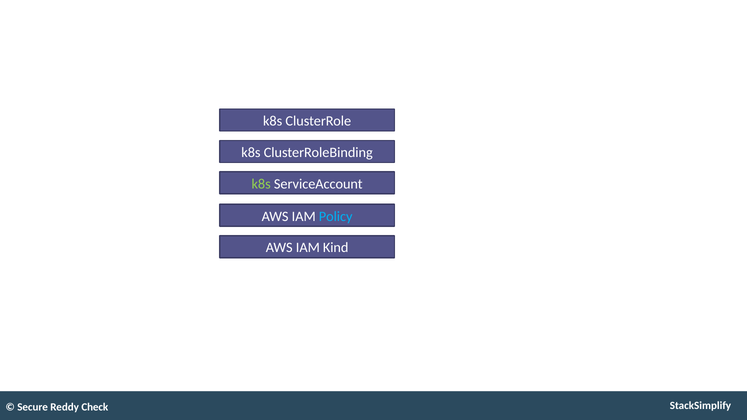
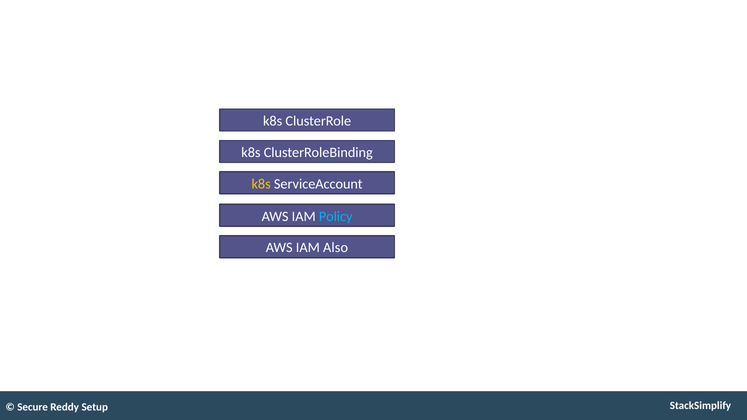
k8s at (261, 184) colour: light green -> yellow
Kind: Kind -> Also
Check: Check -> Setup
